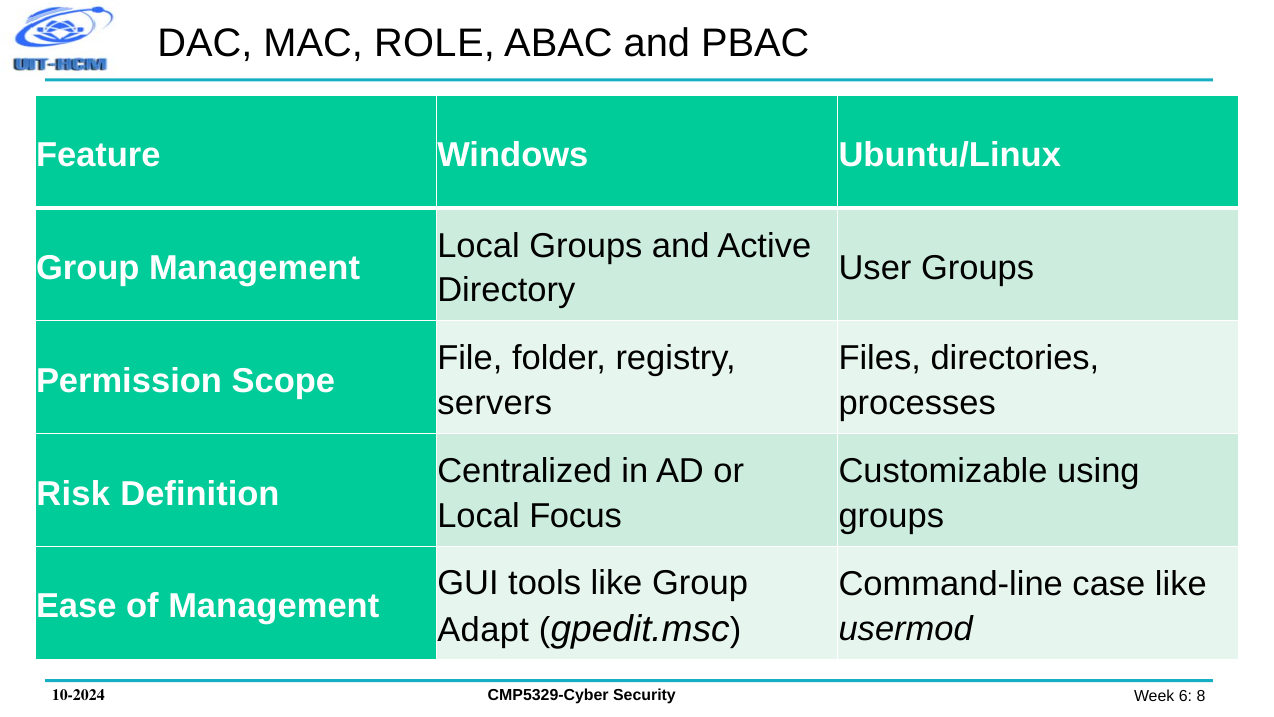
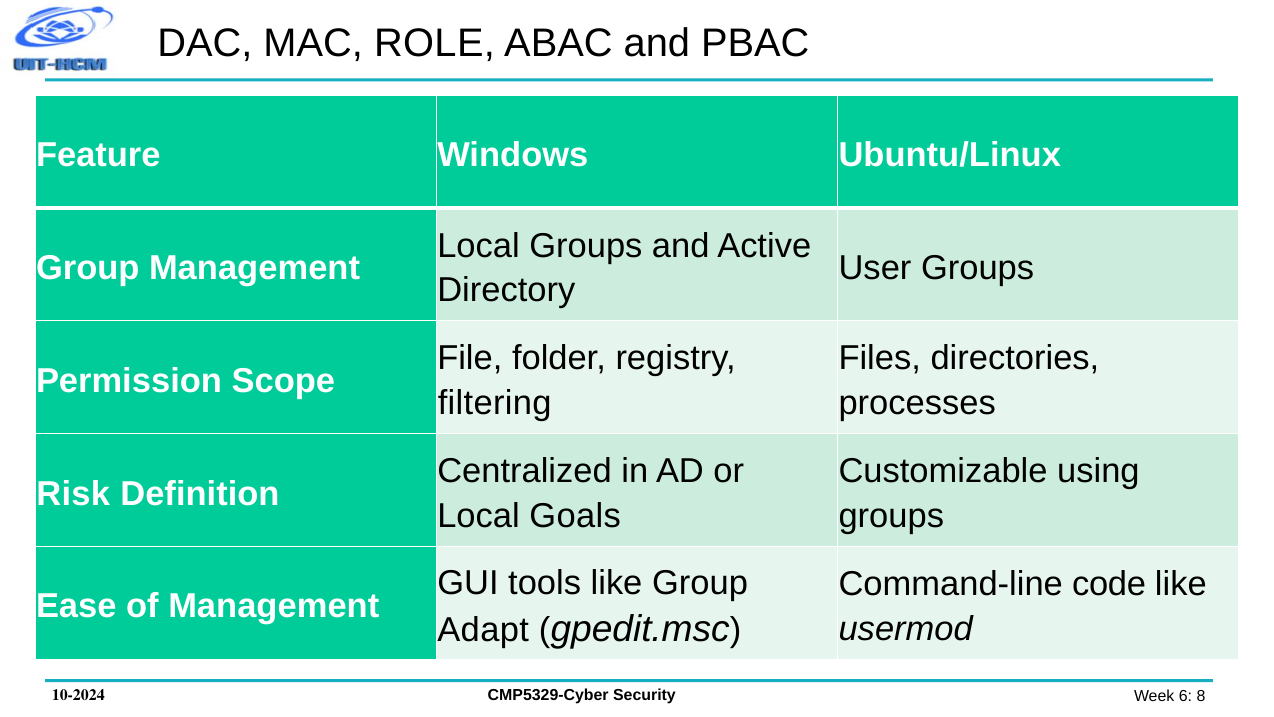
servers: servers -> filtering
Focus: Focus -> Goals
case: case -> code
